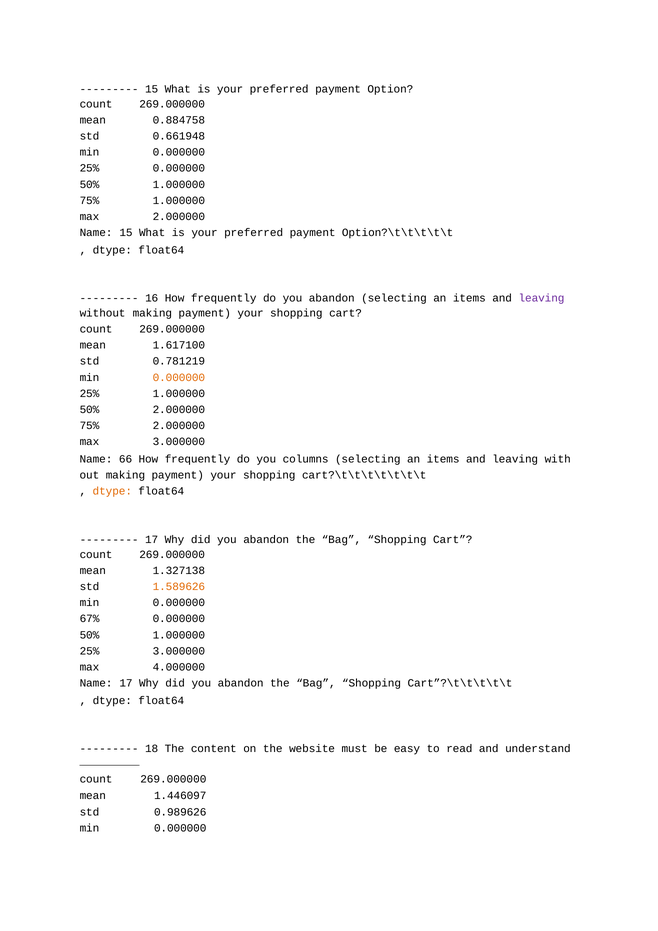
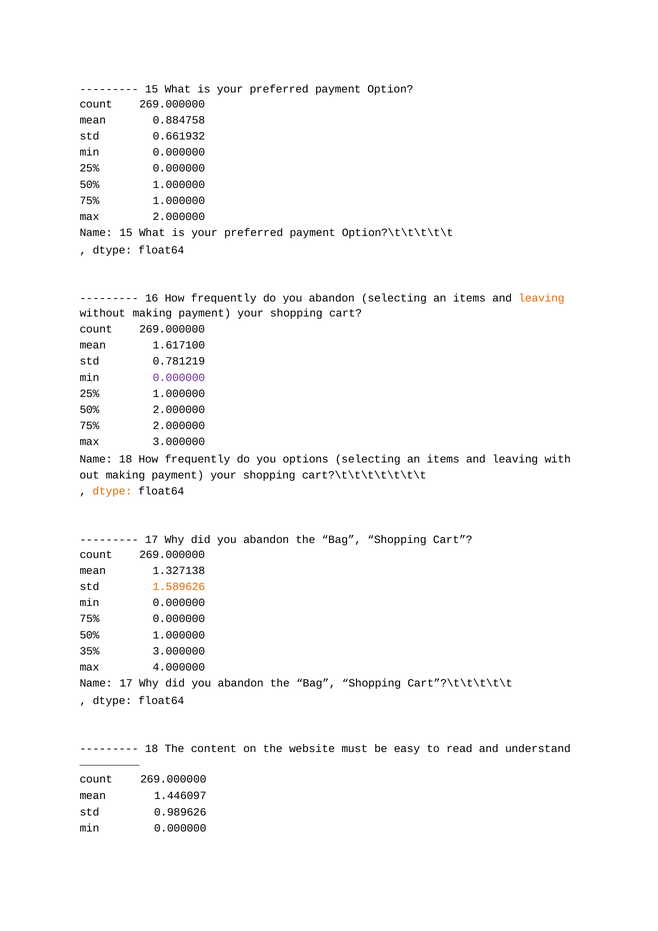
0.661948: 0.661948 -> 0.661932
leaving at (541, 298) colour: purple -> orange
0.000000 at (179, 378) colour: orange -> purple
Name 66: 66 -> 18
columns: columns -> options
67% at (90, 619): 67% -> 75%
25% at (90, 651): 25% -> 35%
